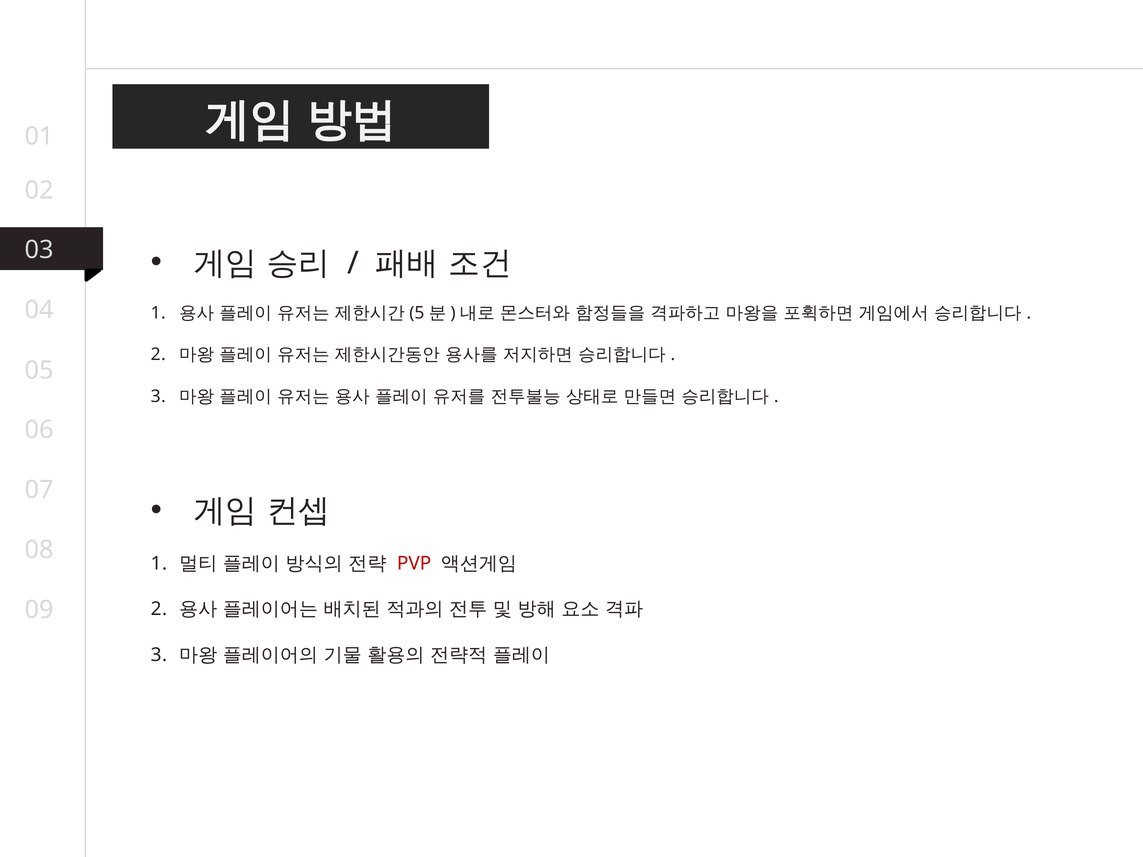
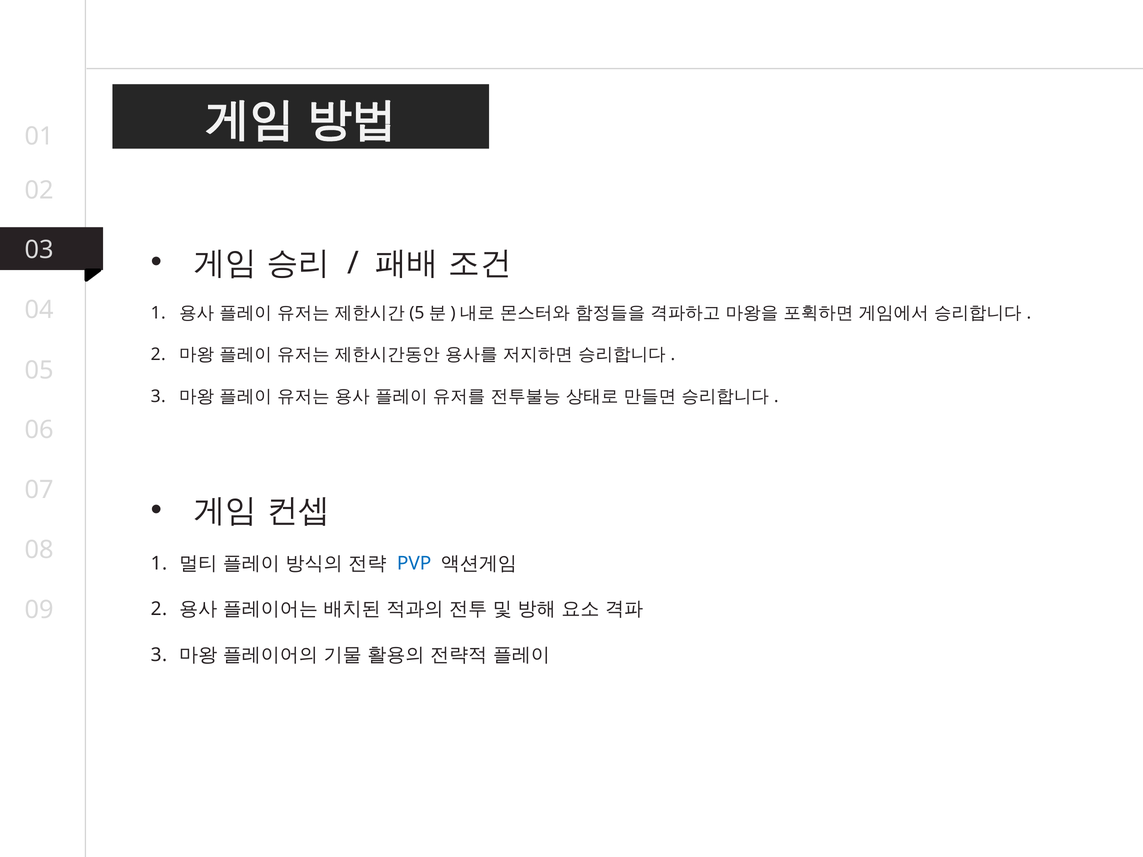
PVP colour: red -> blue
